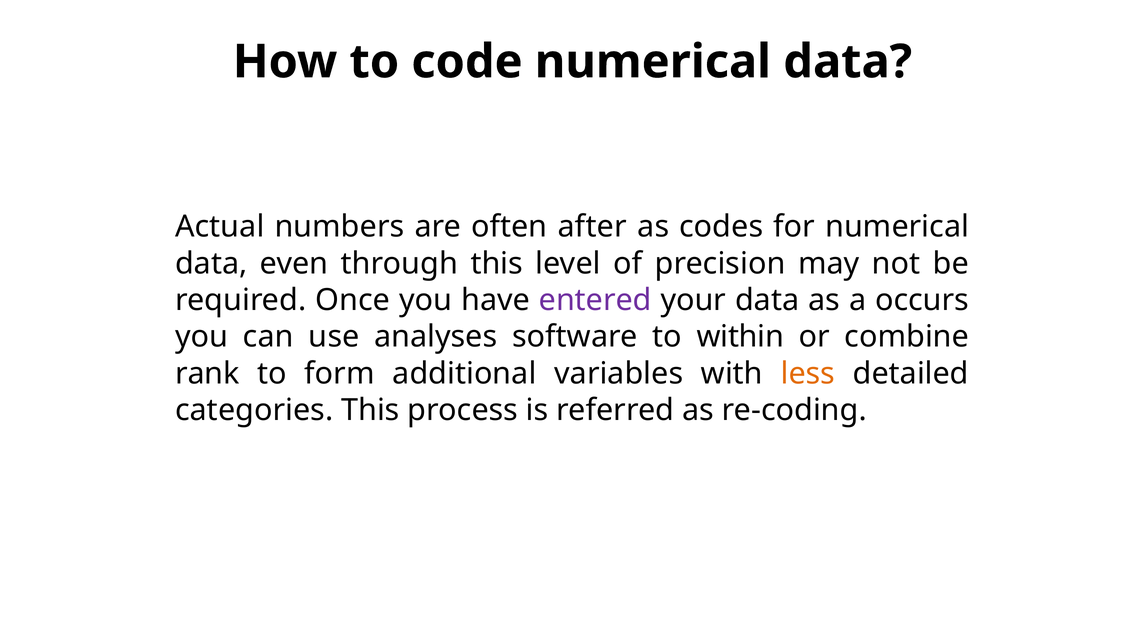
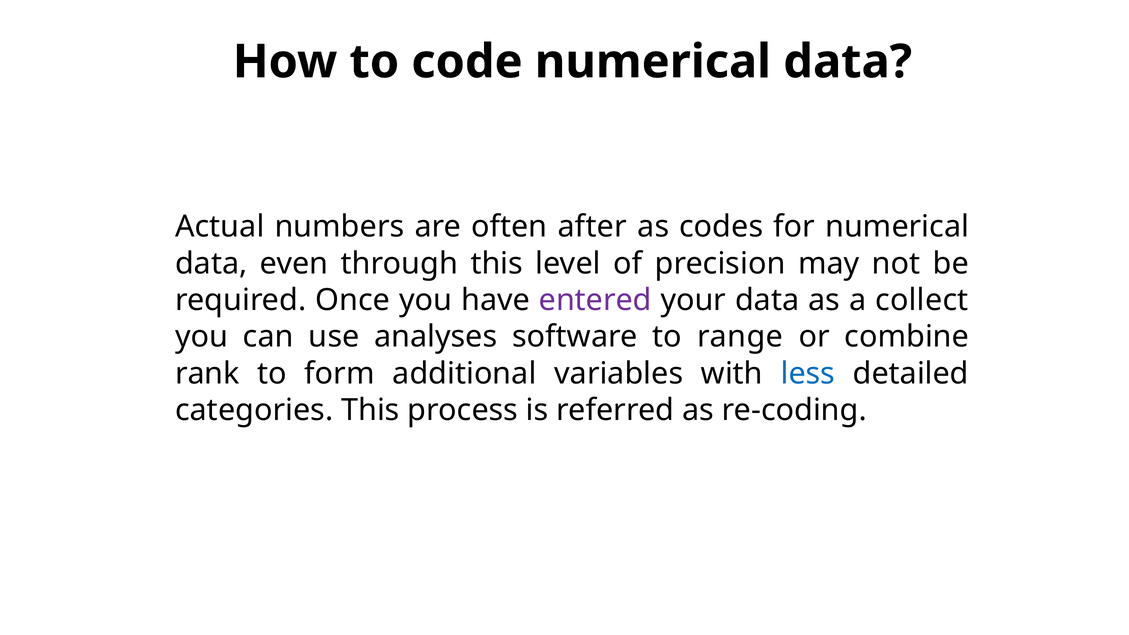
occurs: occurs -> collect
within: within -> range
less colour: orange -> blue
